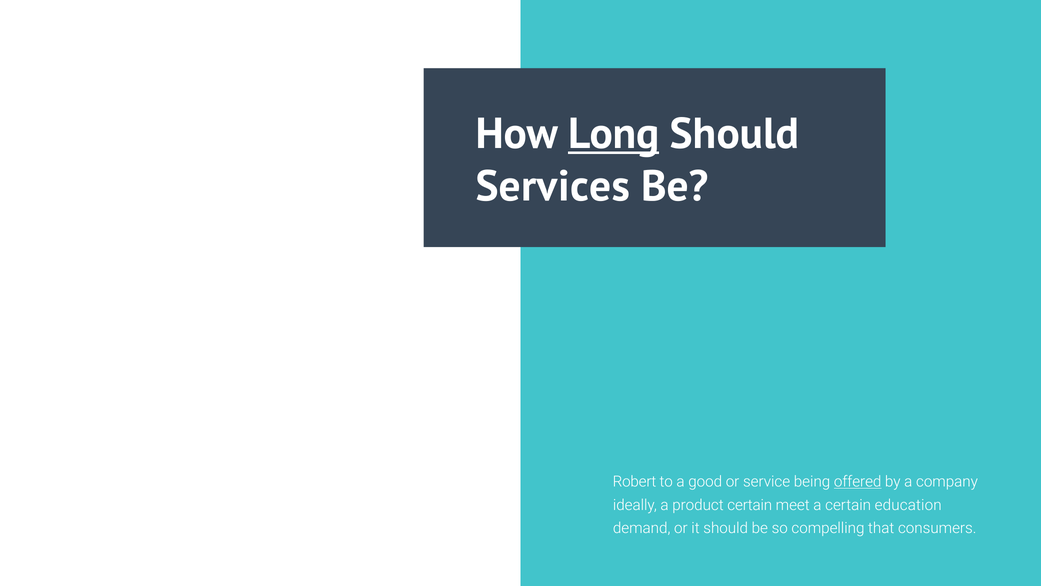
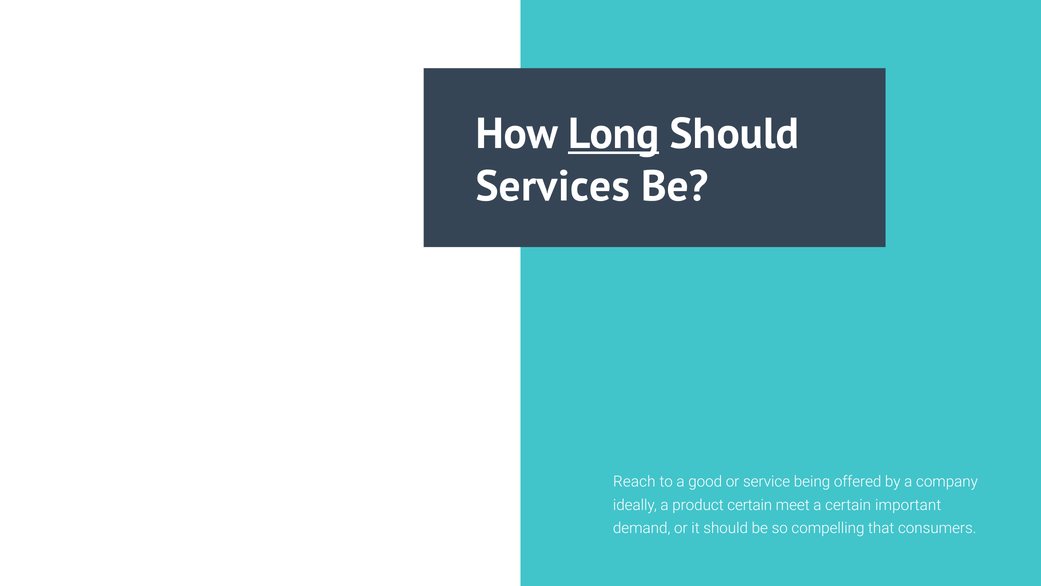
Robert: Robert -> Reach
offered underline: present -> none
education: education -> important
